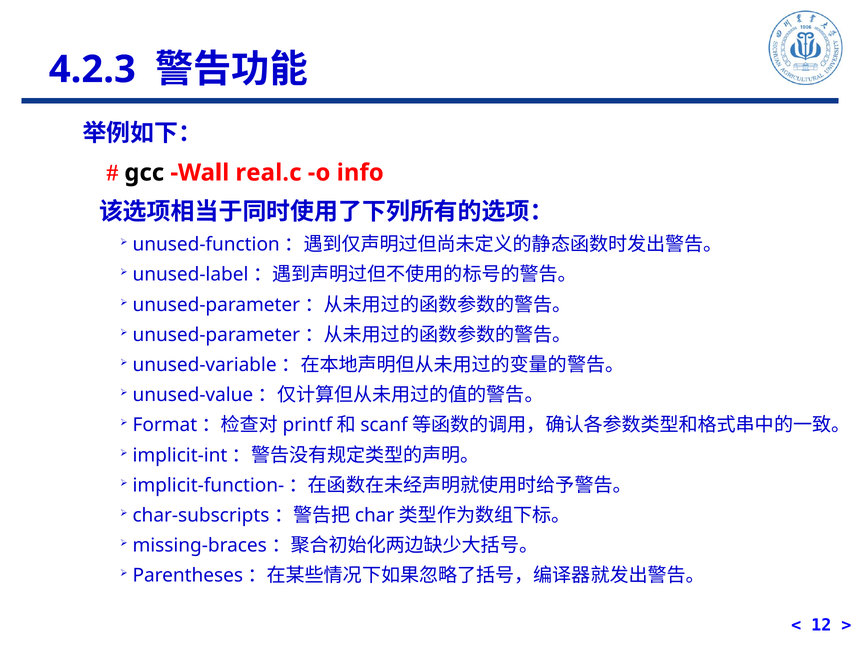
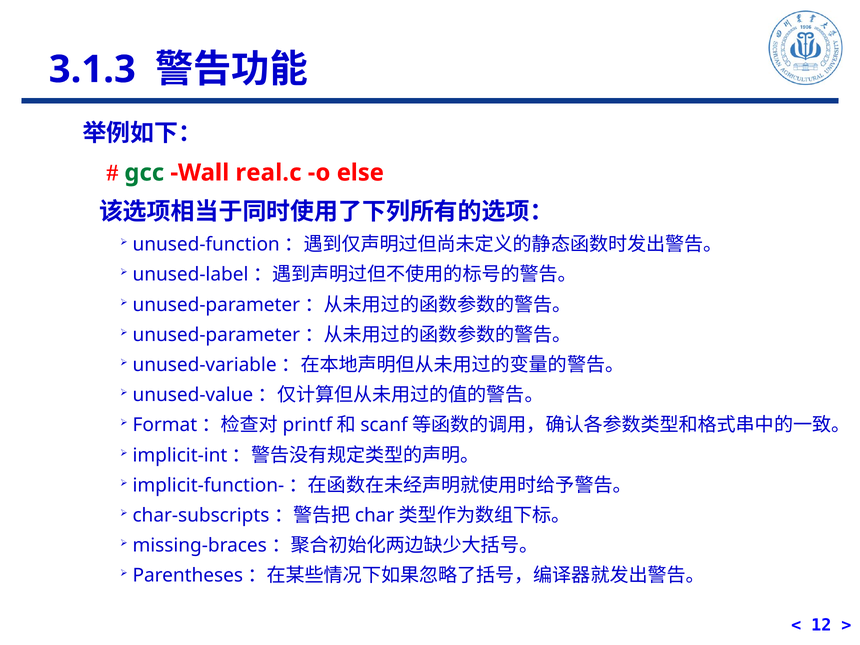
4.2.3: 4.2.3 -> 3.1.3
gcc colour: black -> green
info: info -> else
